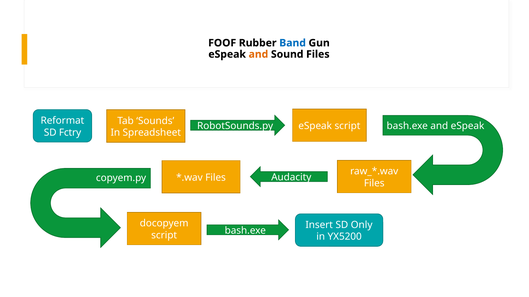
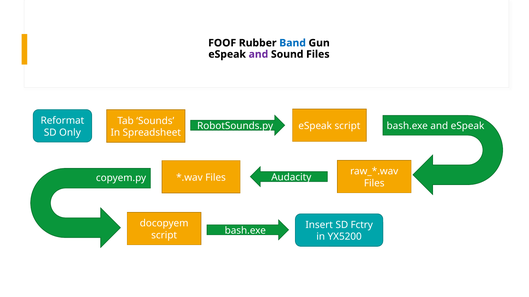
and at (258, 54) colour: orange -> purple
Fctry: Fctry -> Only
Only: Only -> Fctry
